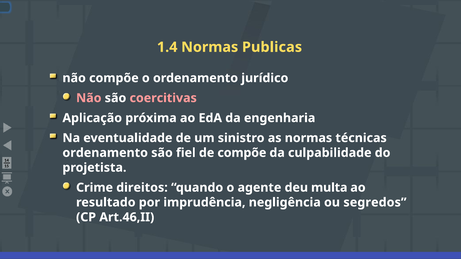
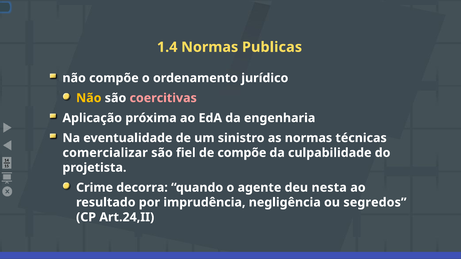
Não at (89, 98) colour: pink -> yellow
ordenamento at (105, 153): ordenamento -> comercializar
direitos: direitos -> decorra
multa: multa -> nesta
Art.46,II: Art.46,II -> Art.24,II
